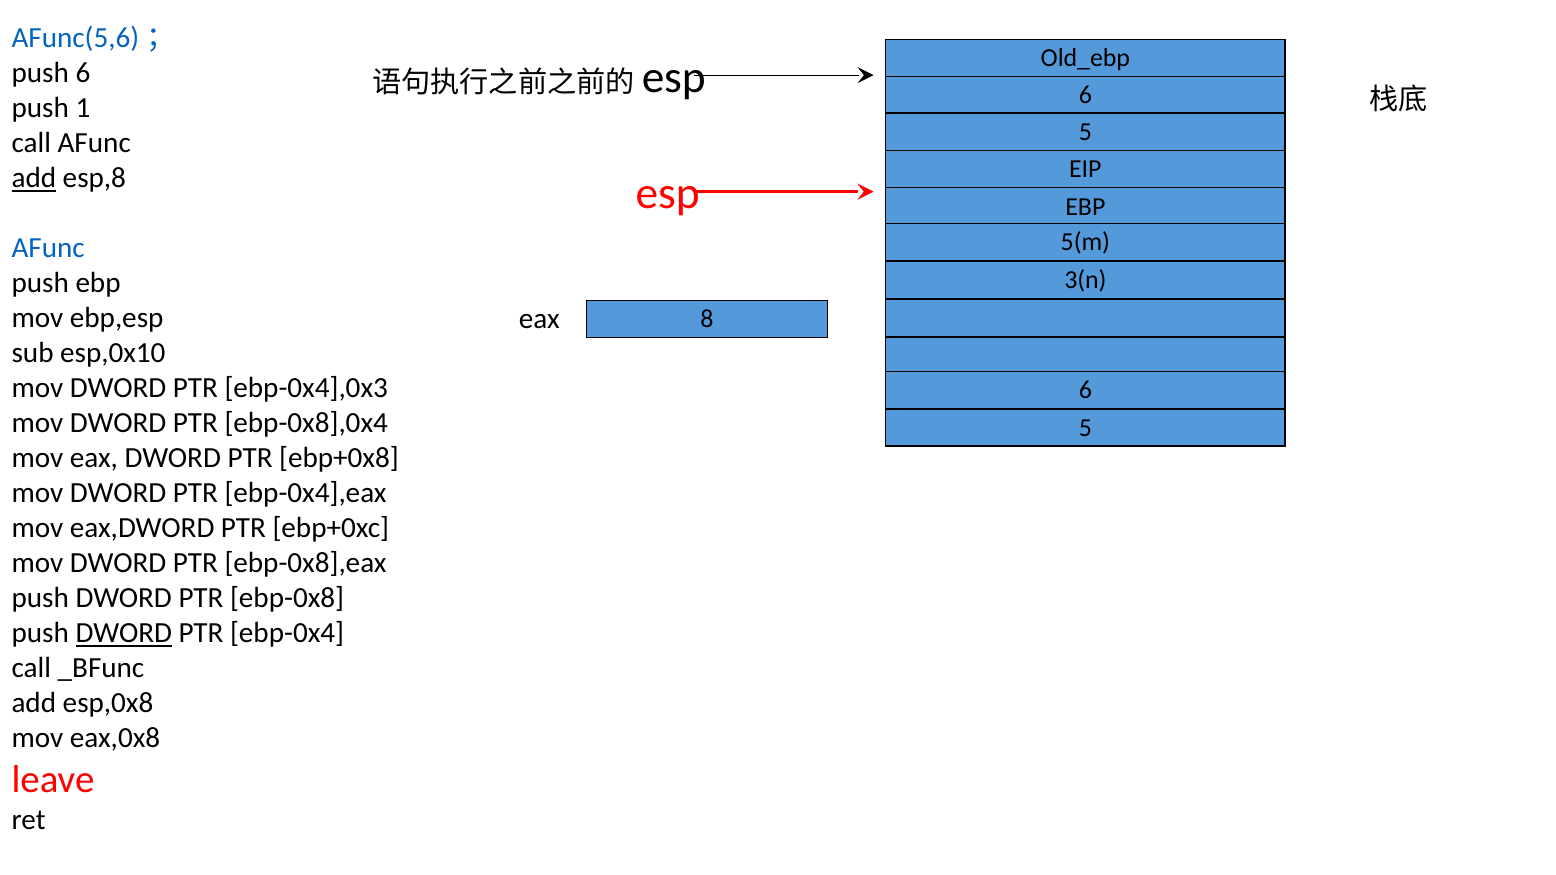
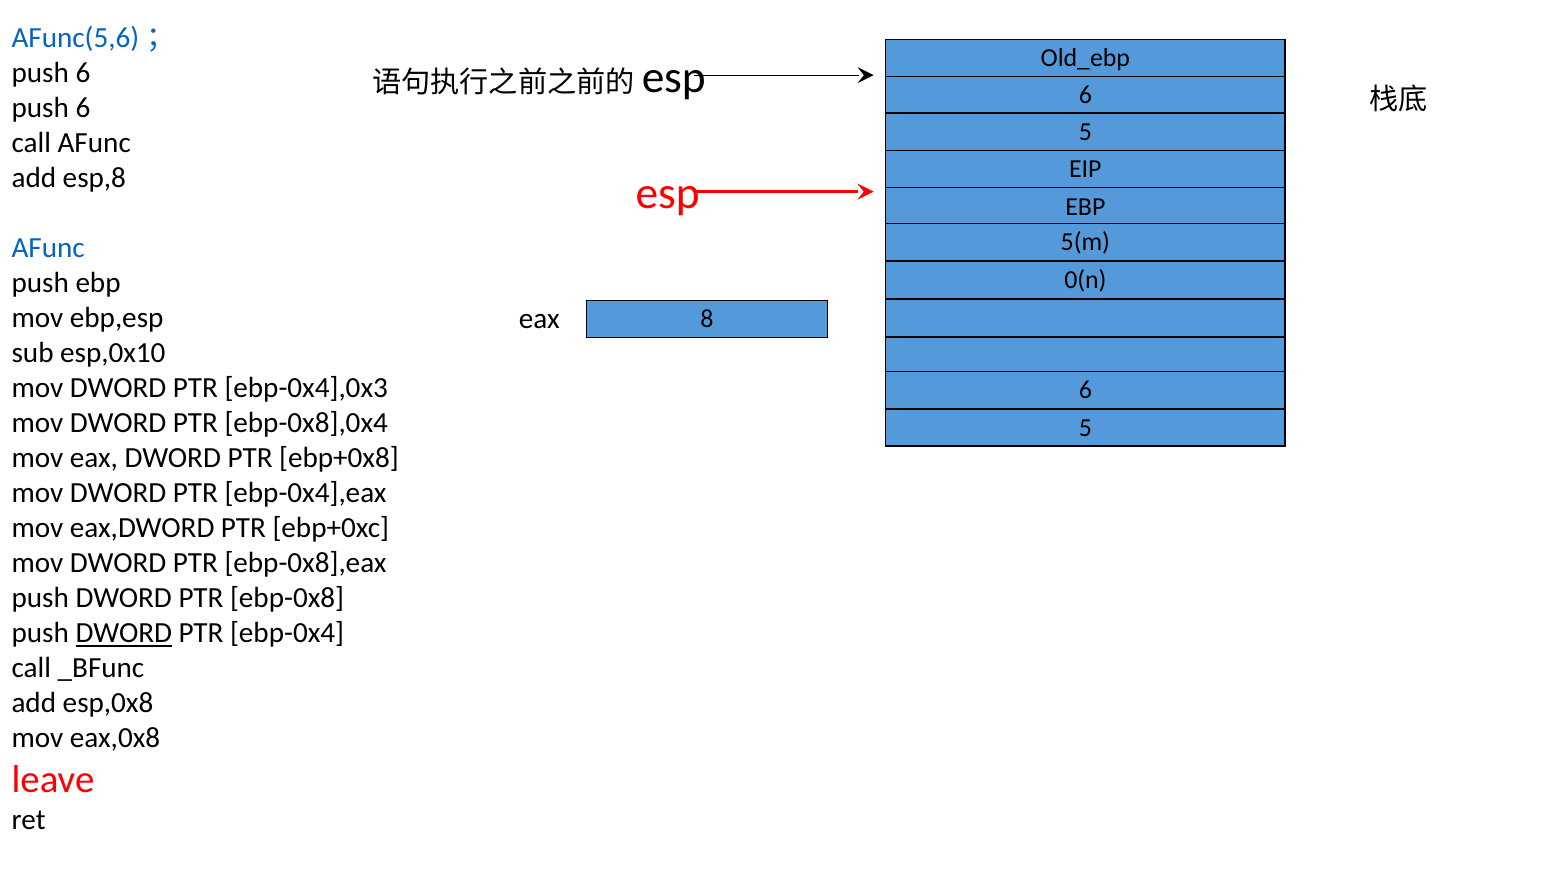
1 at (83, 108): 1 -> 6
add at (34, 178) underline: present -> none
3(n: 3(n -> 0(n
